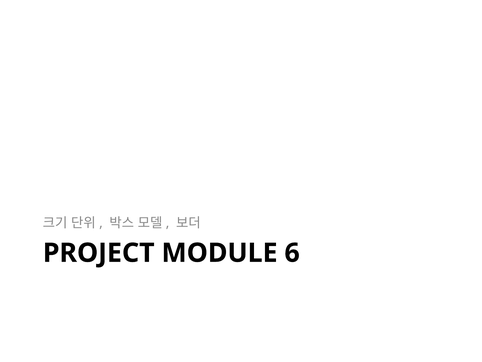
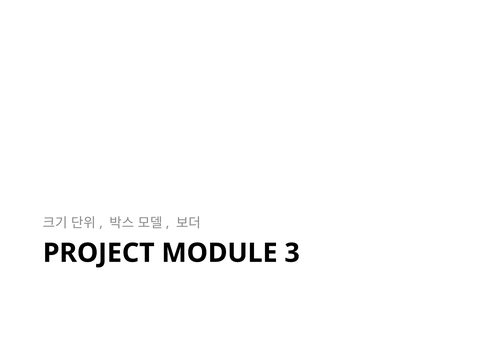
6: 6 -> 3
